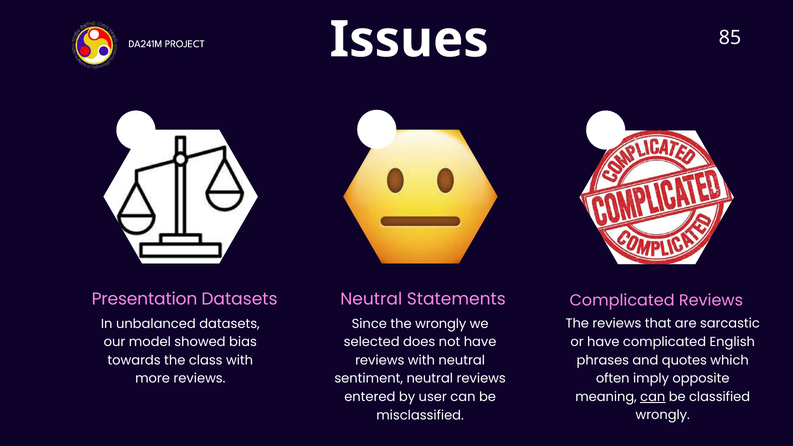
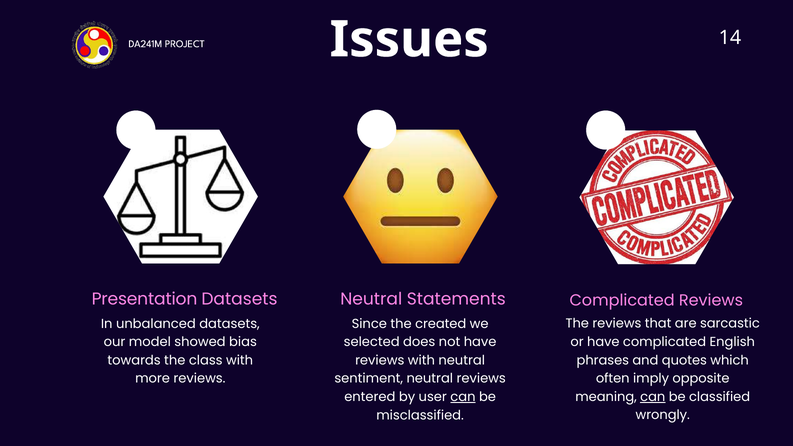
85: 85 -> 14
the wrongly: wrongly -> created
can at (463, 397) underline: none -> present
